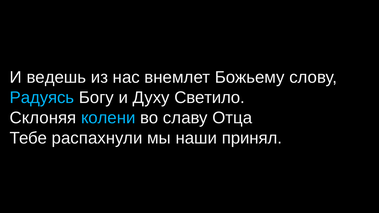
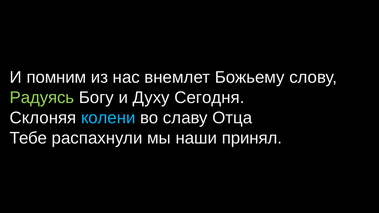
ведешь: ведешь -> помним
Радуясь colour: light blue -> light green
Светило: Светило -> Сегодня
